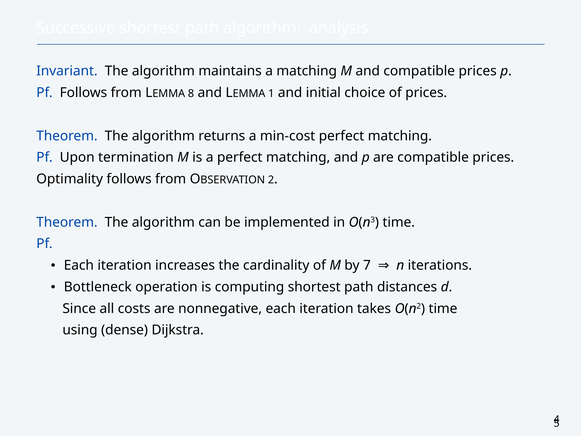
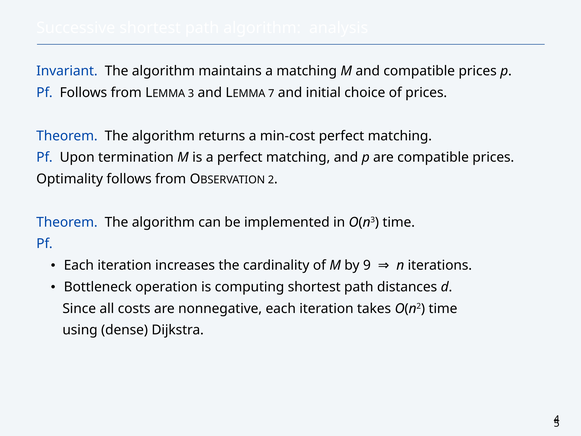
8: 8 -> 3
1: 1 -> 7
7: 7 -> 9
